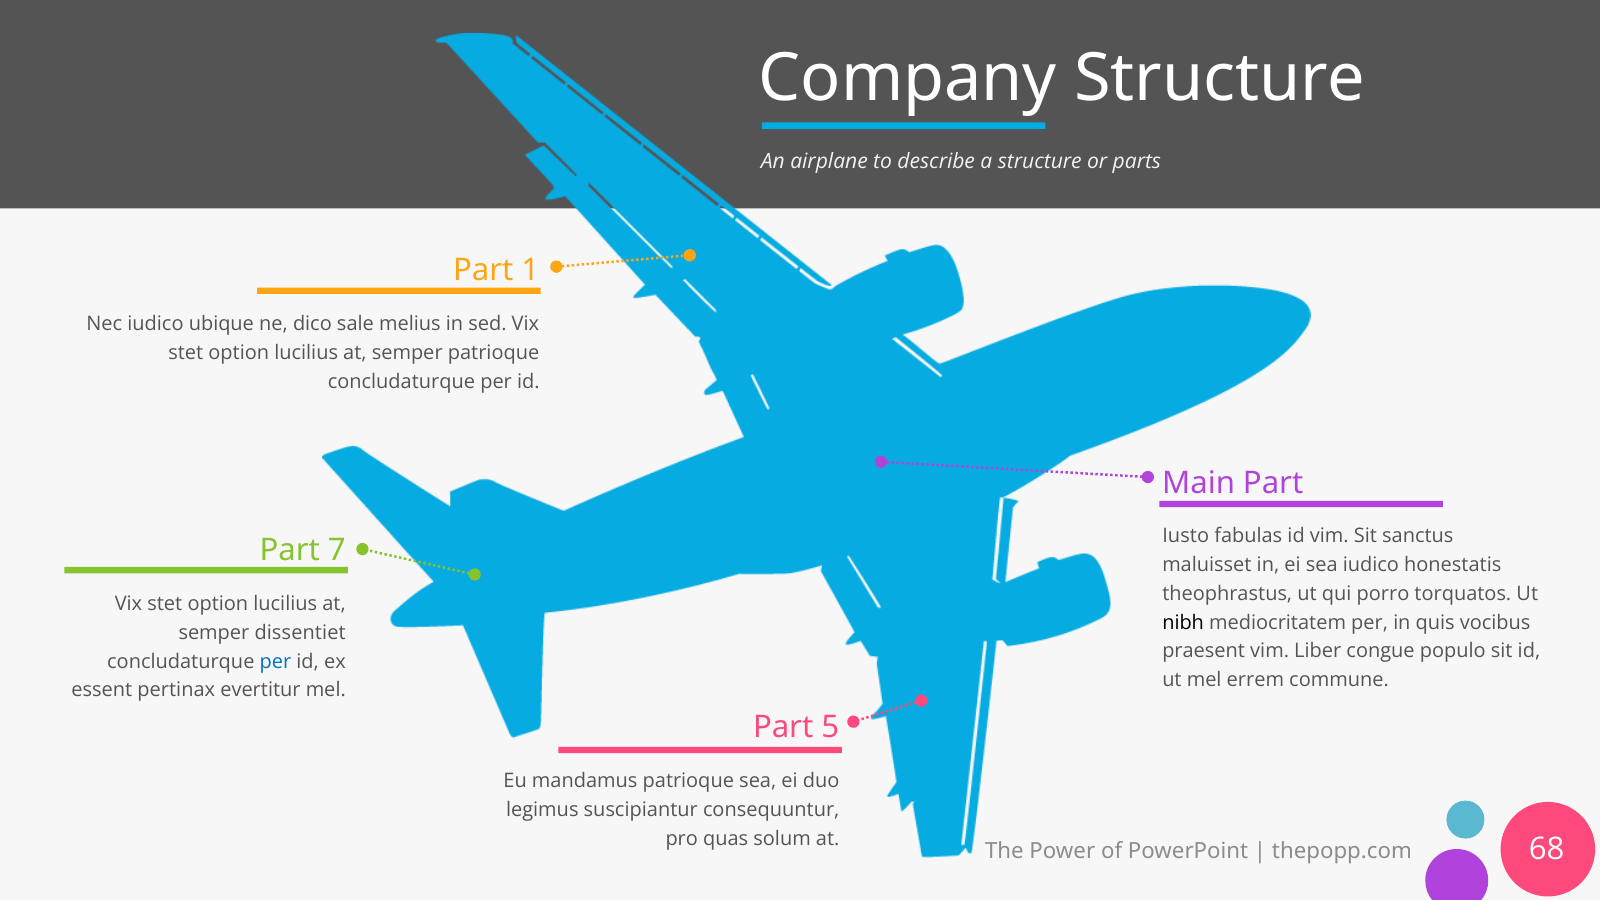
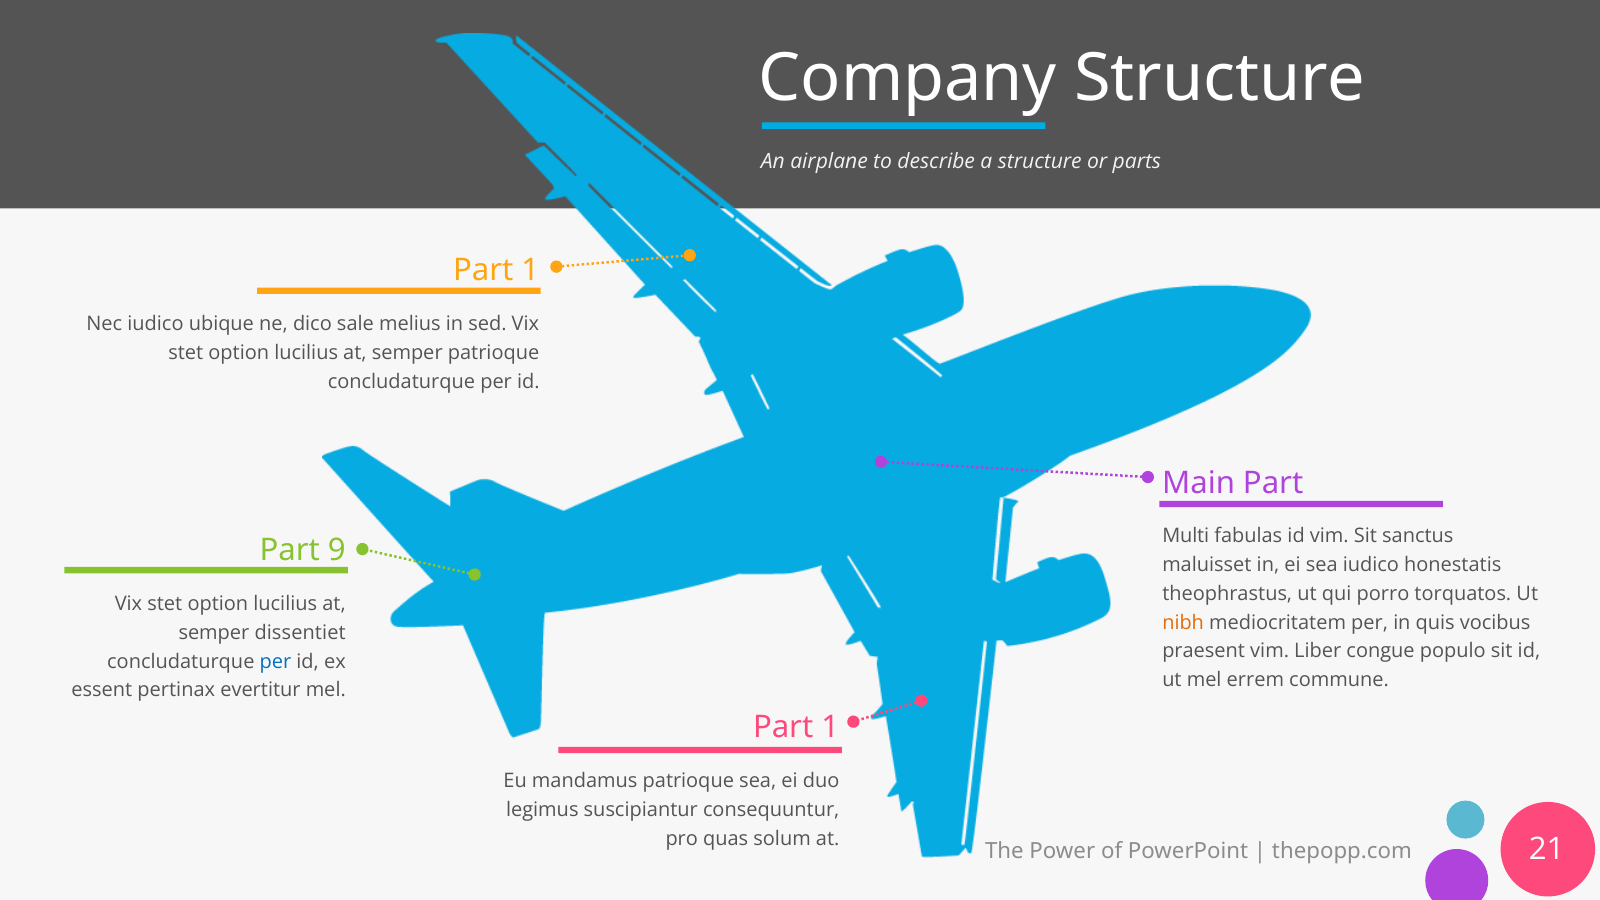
Iusto: Iusto -> Multi
7: 7 -> 9
nibh colour: black -> orange
5 at (830, 728): 5 -> 1
68: 68 -> 21
